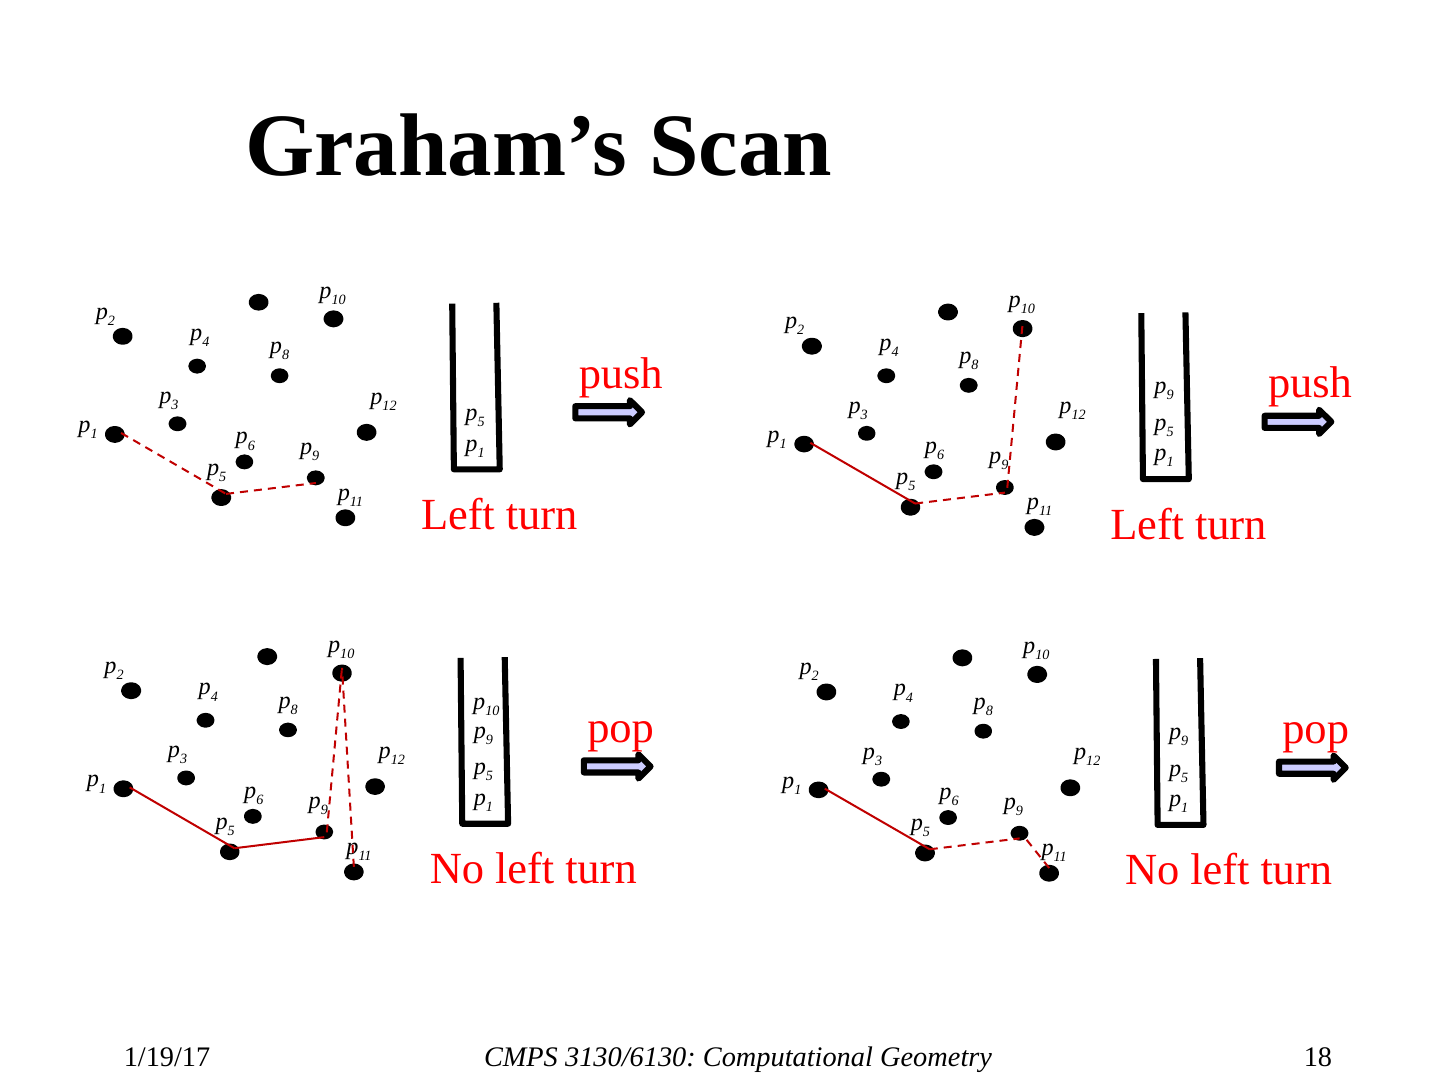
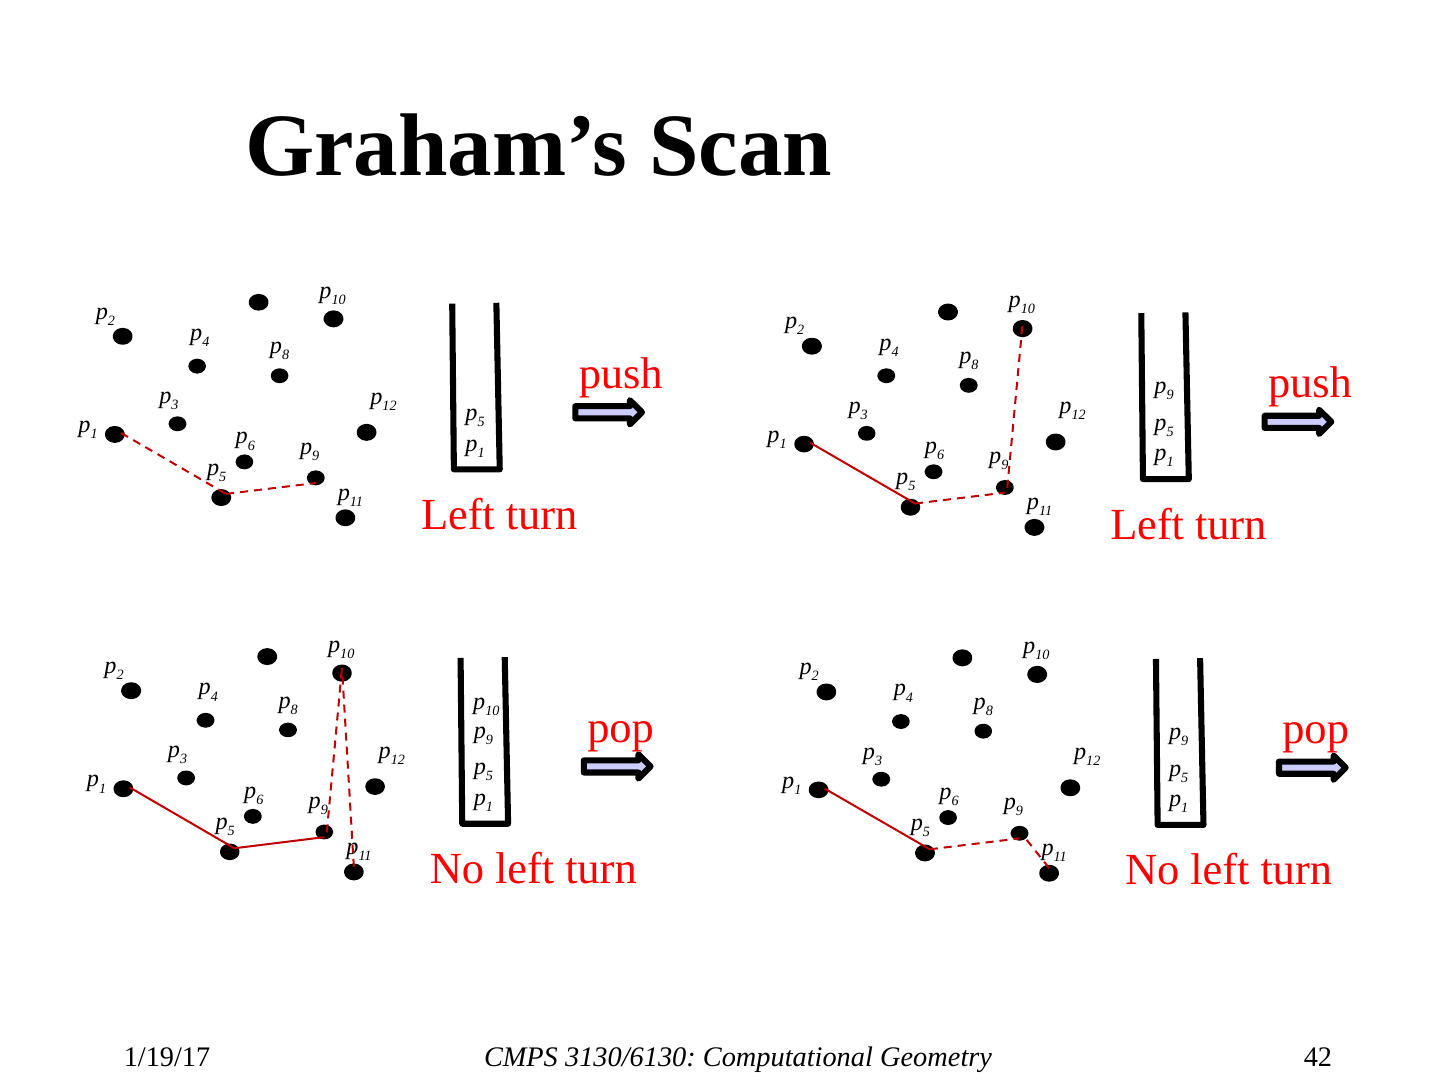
18: 18 -> 42
